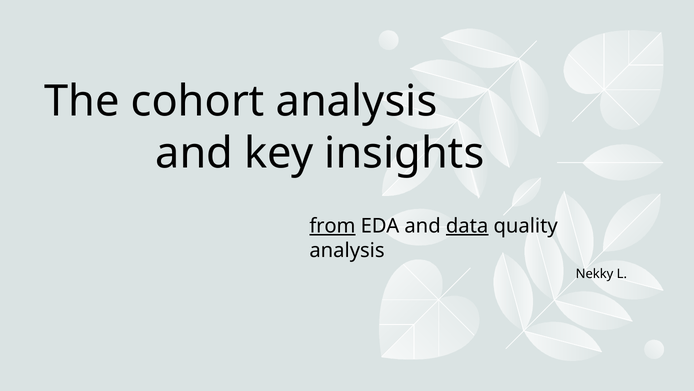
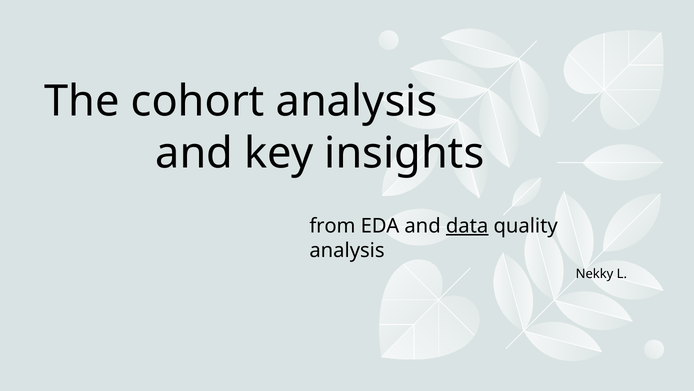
from underline: present -> none
